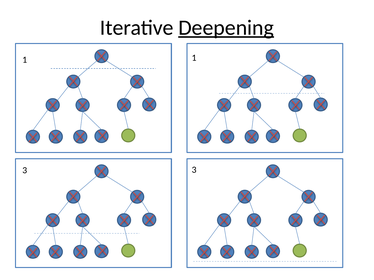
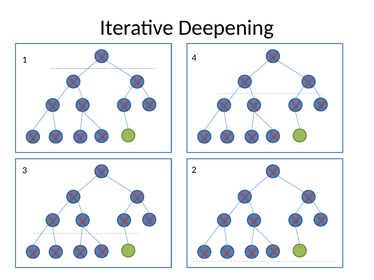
Deepening underline: present -> none
1 1: 1 -> 4
3 3: 3 -> 2
